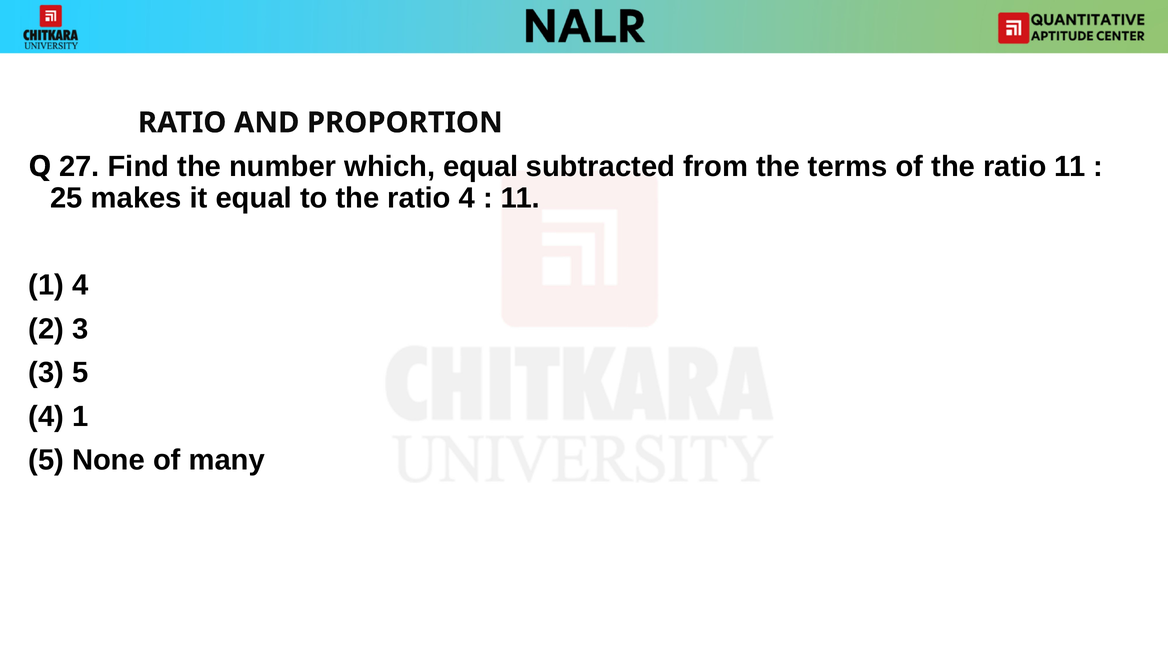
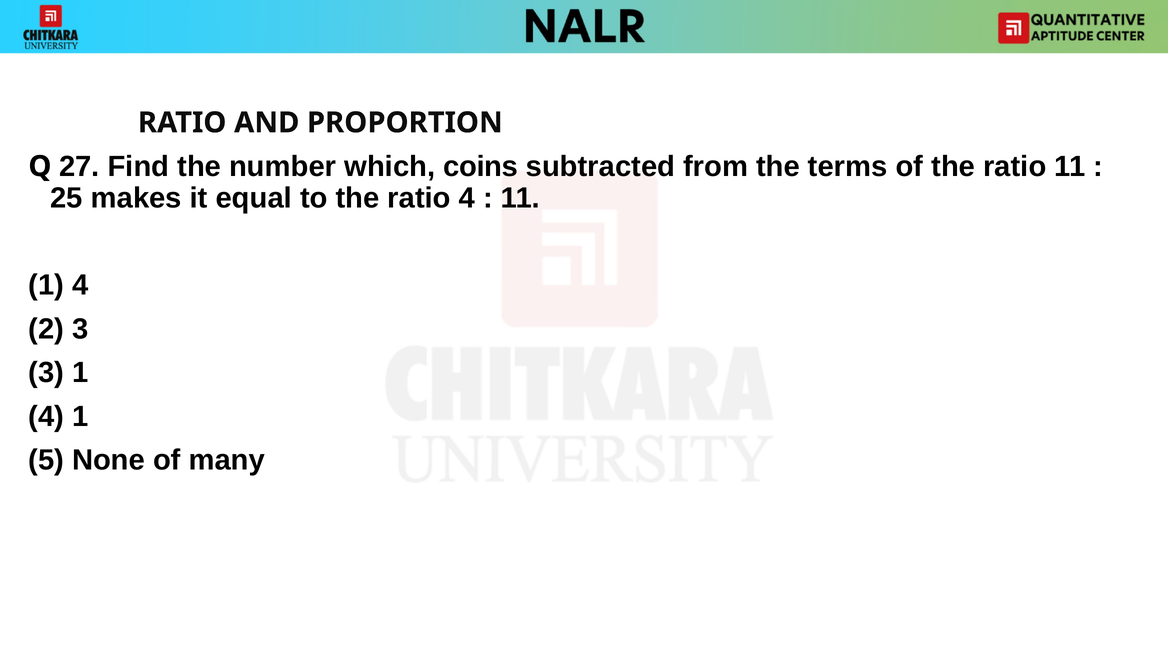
which equal: equal -> coins
3 5: 5 -> 1
